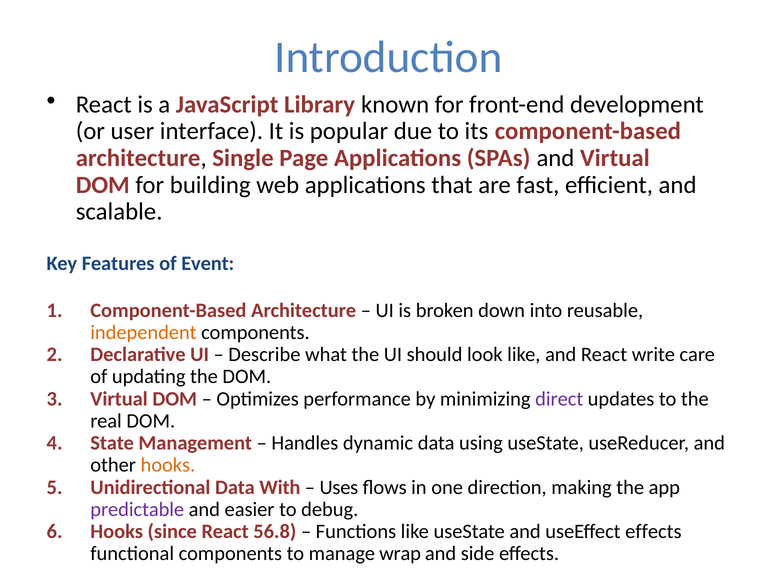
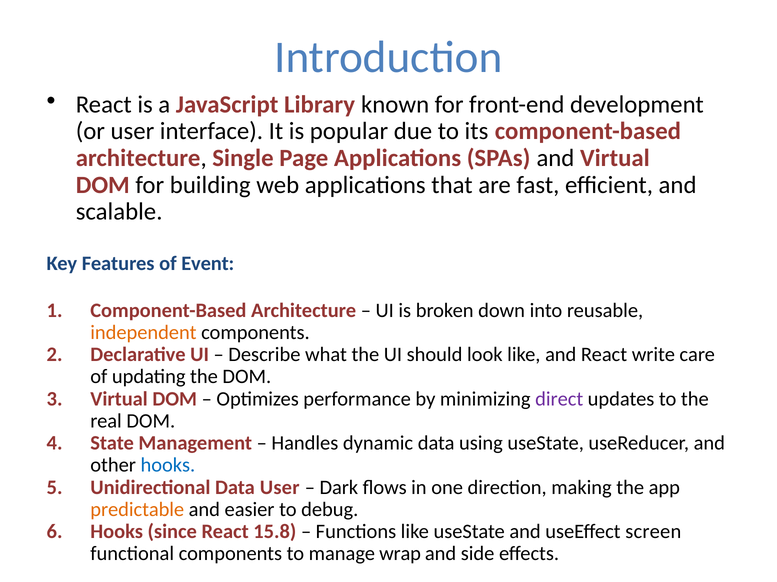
hooks at (168, 466) colour: orange -> blue
Data With: With -> User
Uses: Uses -> Dark
predictable colour: purple -> orange
56.8: 56.8 -> 15.8
useEffect effects: effects -> screen
